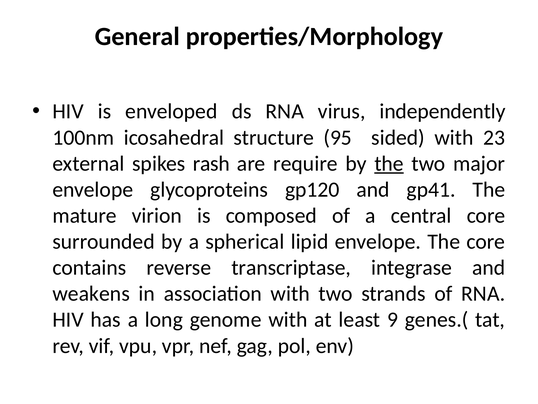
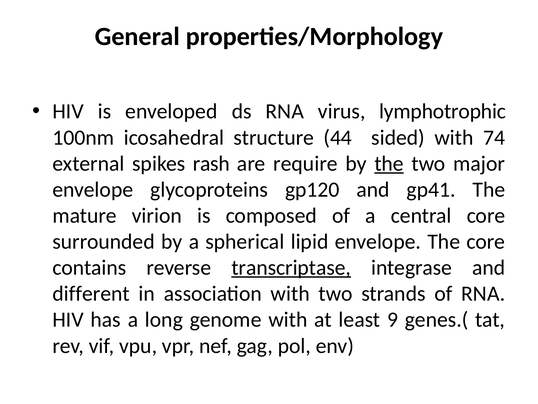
independently: independently -> lymphotrophic
95: 95 -> 44
23: 23 -> 74
transcriptase underline: none -> present
weakens: weakens -> different
